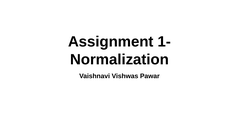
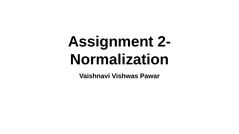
1-: 1- -> 2-
